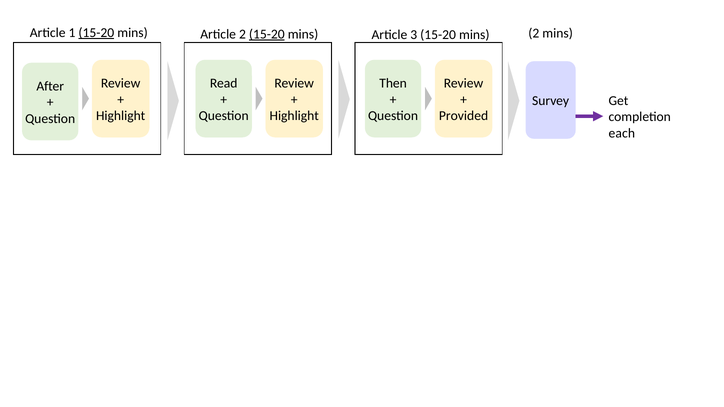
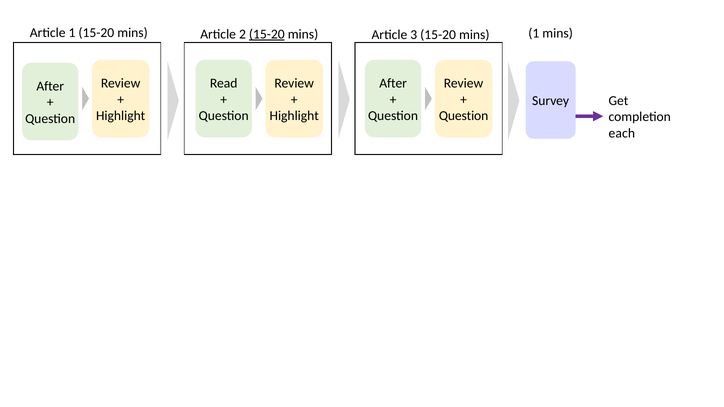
15-20 at (96, 33) underline: present -> none
mins 2: 2 -> 1
Then at (393, 83): Then -> After
Provided at (464, 116): Provided -> Question
